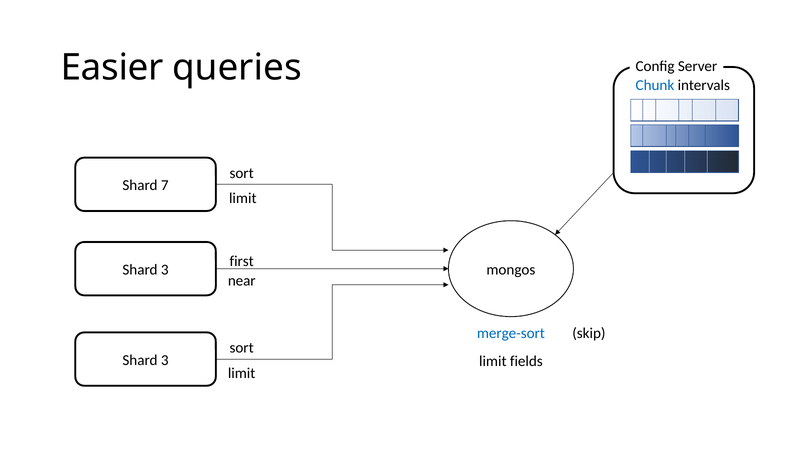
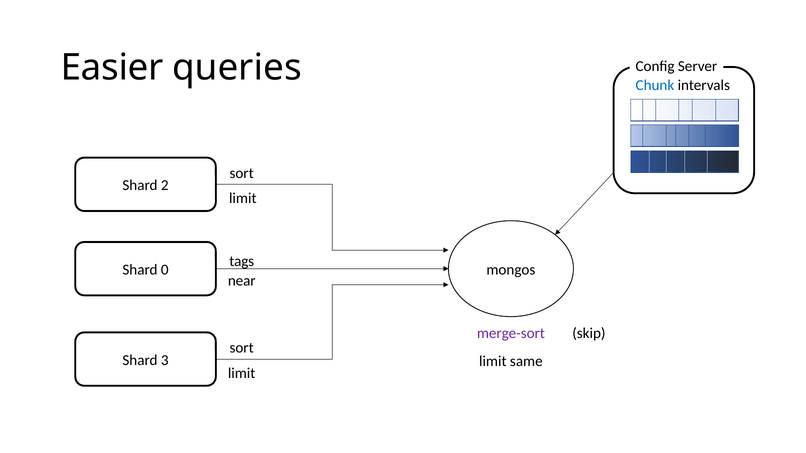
7: 7 -> 2
first: first -> tags
3 at (165, 270): 3 -> 0
merge-sort colour: blue -> purple
fields: fields -> same
